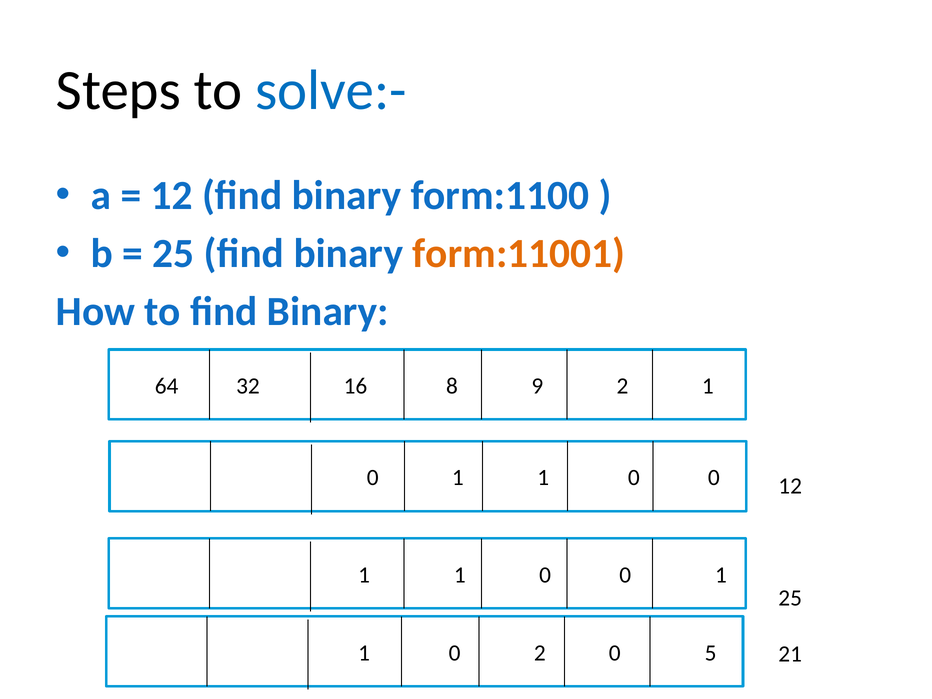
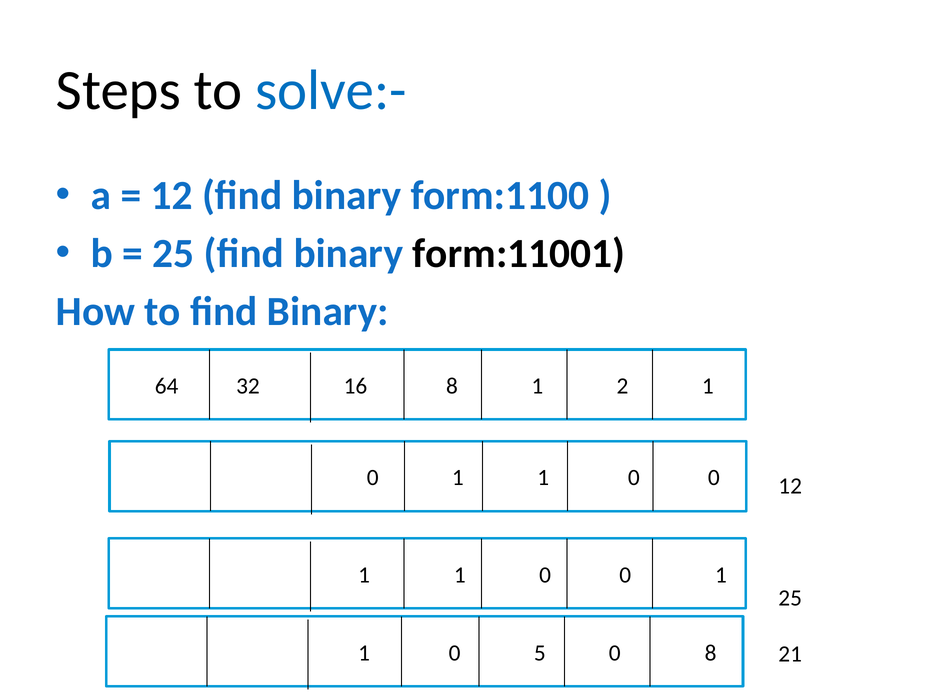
form:11001 colour: orange -> black
8 9: 9 -> 1
0 2: 2 -> 5
0 5: 5 -> 8
